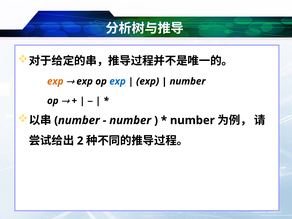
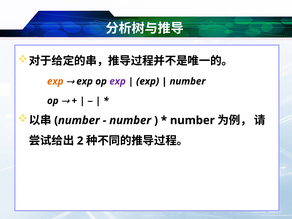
exp at (118, 81) colour: blue -> purple
